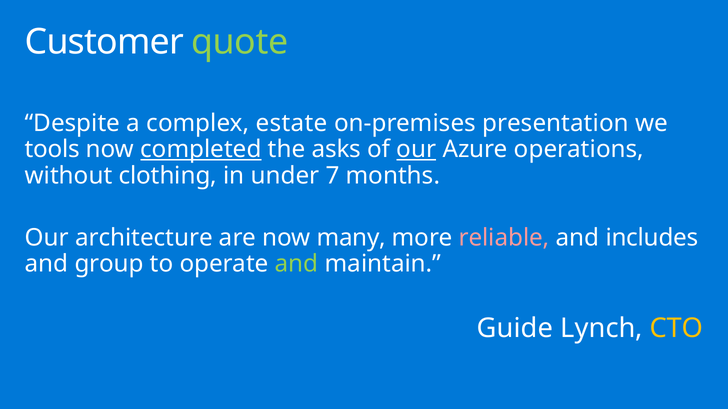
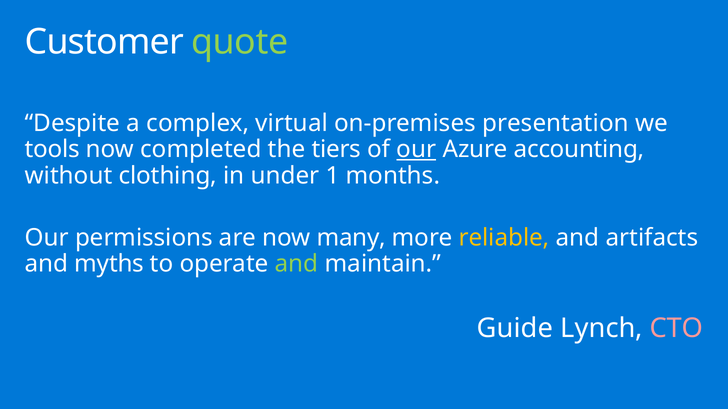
estate: estate -> virtual
completed underline: present -> none
asks: asks -> tiers
operations: operations -> accounting
7: 7 -> 1
architecture: architecture -> permissions
reliable colour: pink -> yellow
includes: includes -> artifacts
group: group -> myths
CTO colour: yellow -> pink
